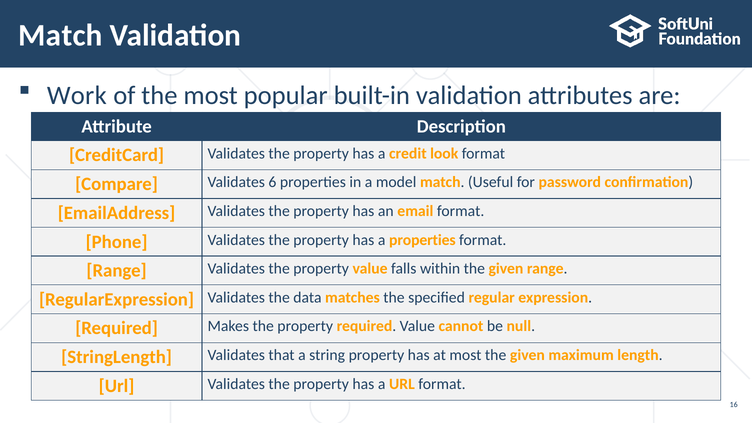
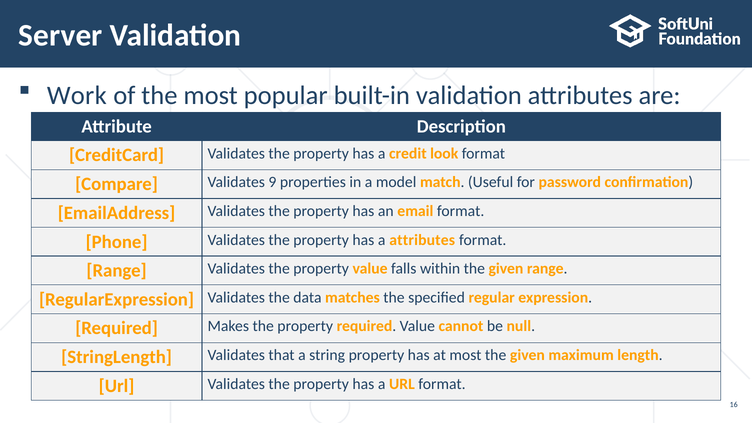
Match at (61, 36): Match -> Server
6: 6 -> 9
a properties: properties -> attributes
